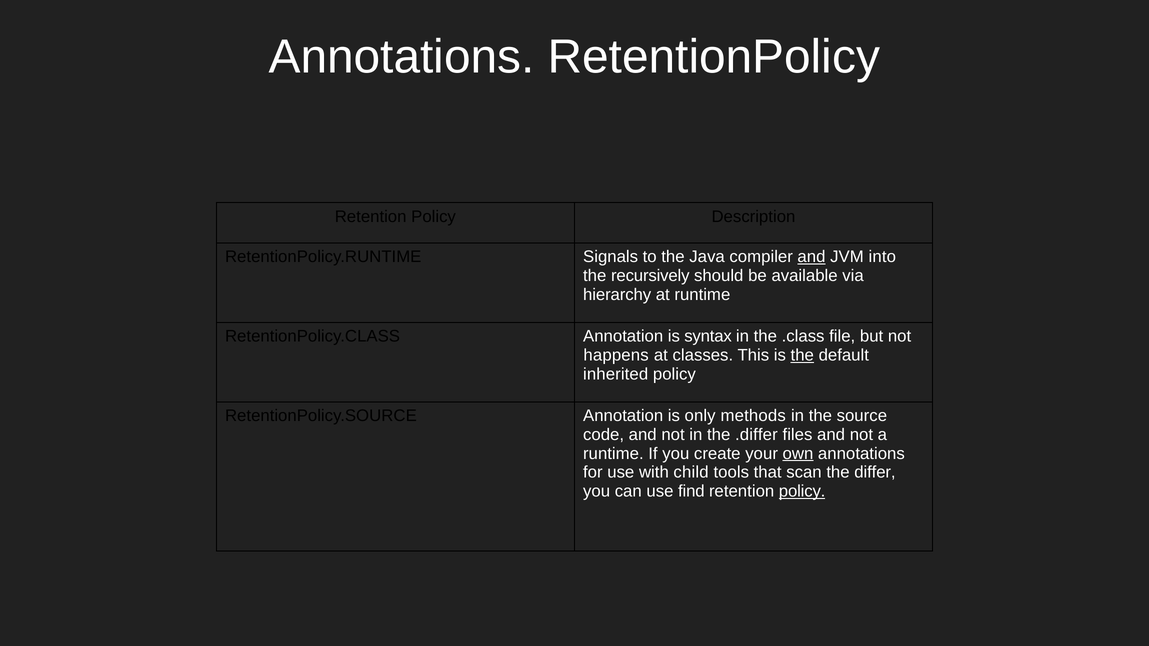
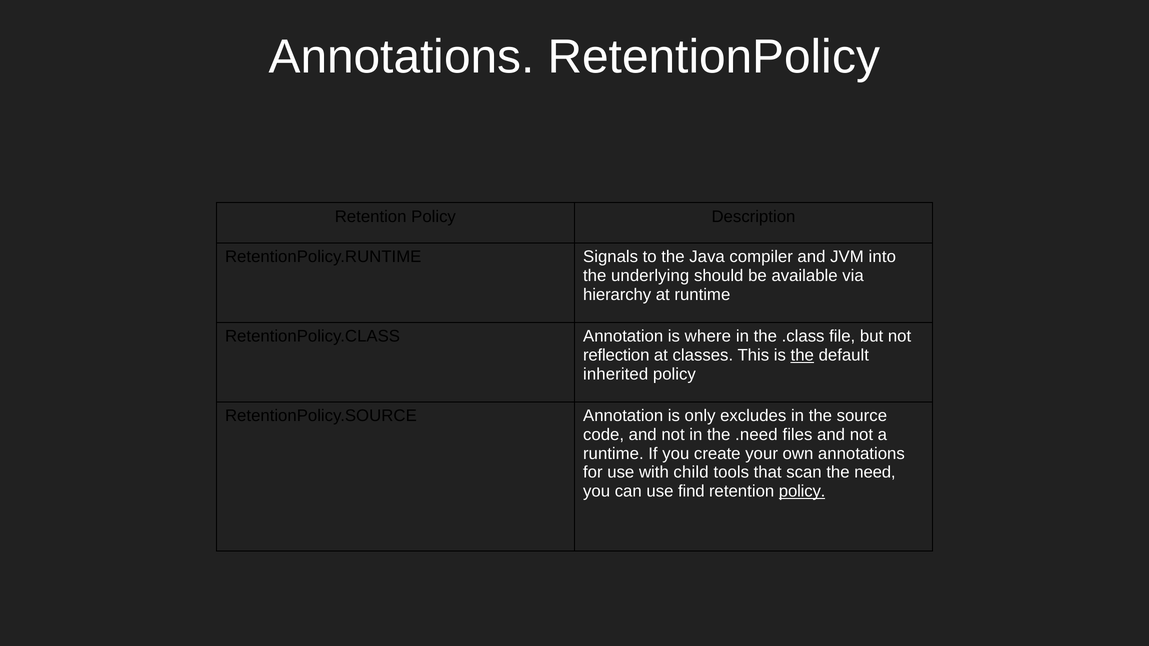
and at (811, 257) underline: present -> none
recursively: recursively -> underlying
syntax: syntax -> where
happens: happens -> reflection
methods: methods -> excludes
.differ: .differ -> .need
own underline: present -> none
differ: differ -> need
